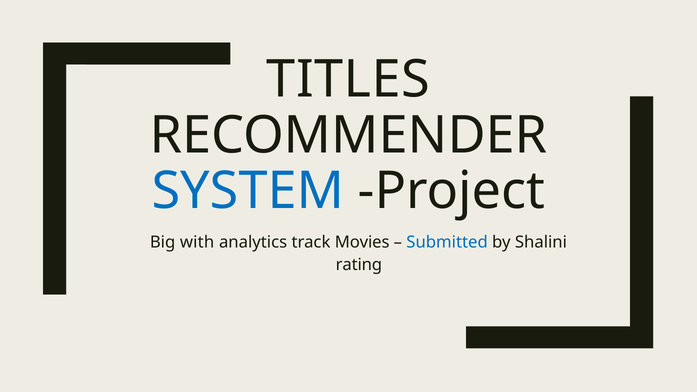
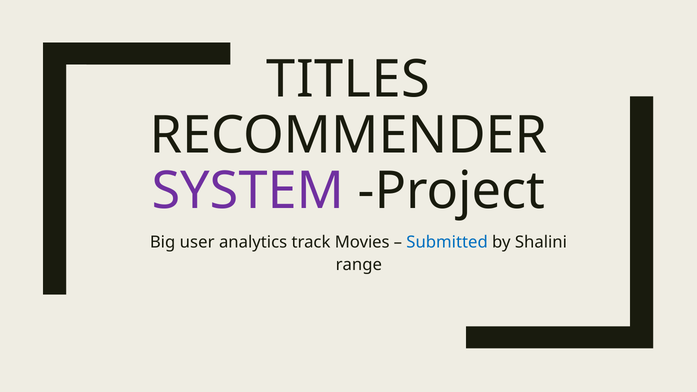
SYSTEM colour: blue -> purple
with: with -> user
rating: rating -> range
